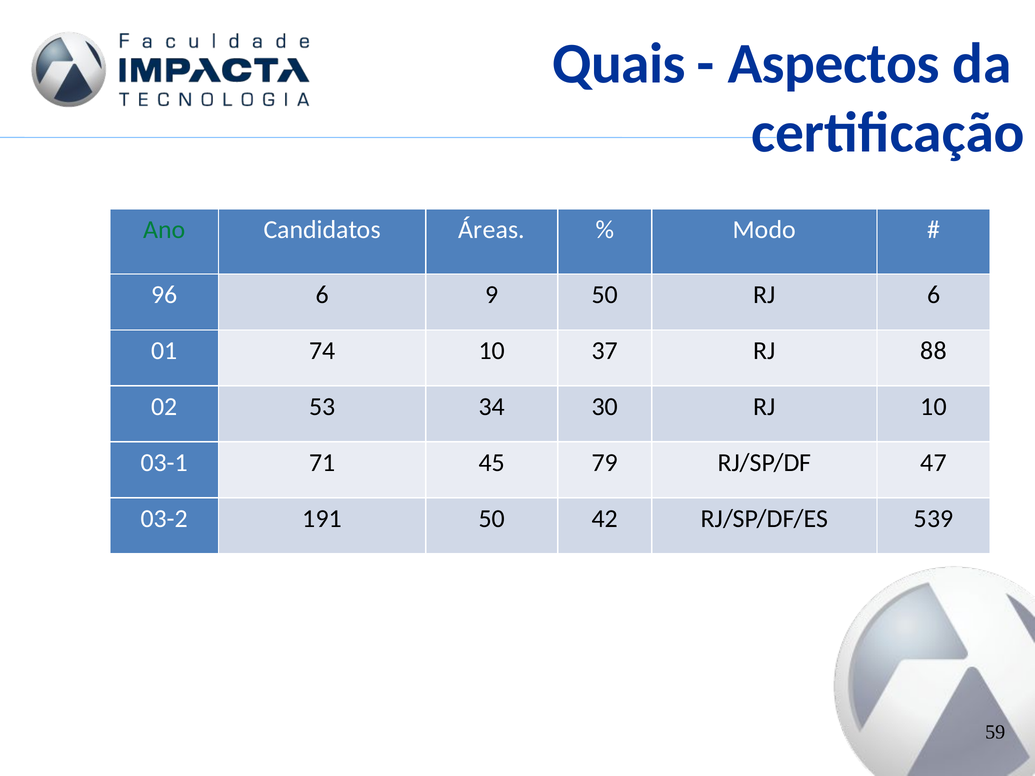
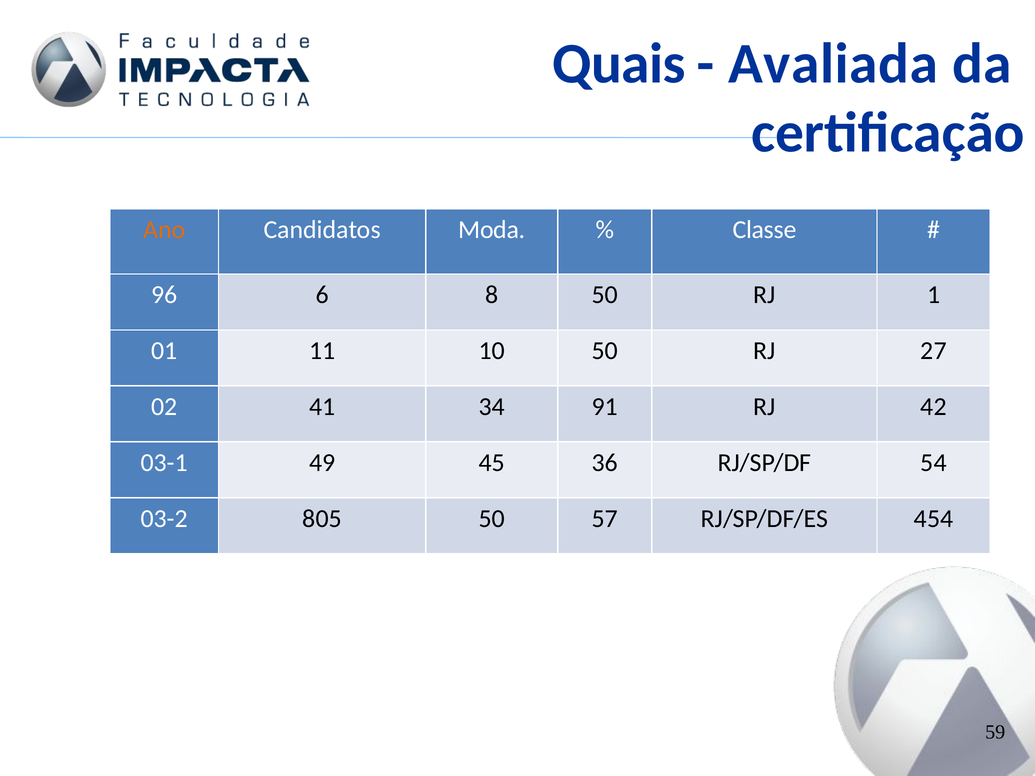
Aspectos: Aspectos -> Avaliada
Ano colour: green -> orange
Áreas: Áreas -> Moda
Modo: Modo -> Classe
9: 9 -> 8
RJ 6: 6 -> 1
74: 74 -> 11
10 37: 37 -> 50
88: 88 -> 27
53: 53 -> 41
30: 30 -> 91
RJ 10: 10 -> 42
71: 71 -> 49
79: 79 -> 36
47: 47 -> 54
191: 191 -> 805
42: 42 -> 57
539: 539 -> 454
